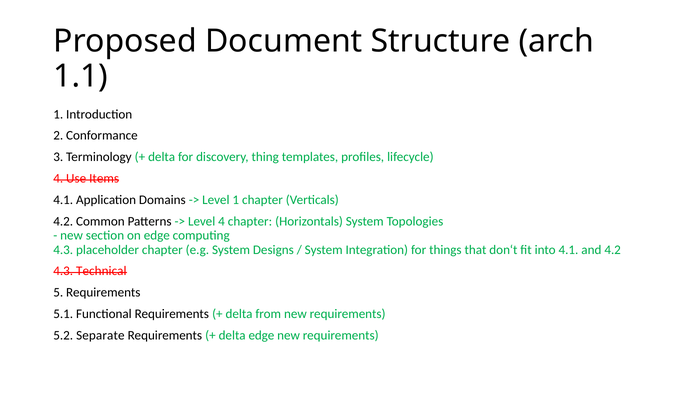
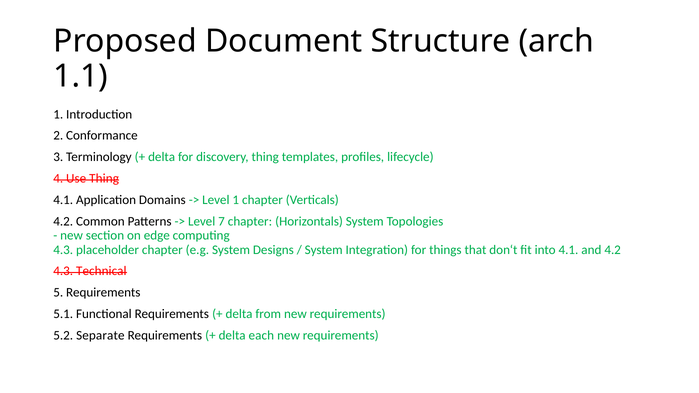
Use Items: Items -> Thing
Level 4: 4 -> 7
delta edge: edge -> each
